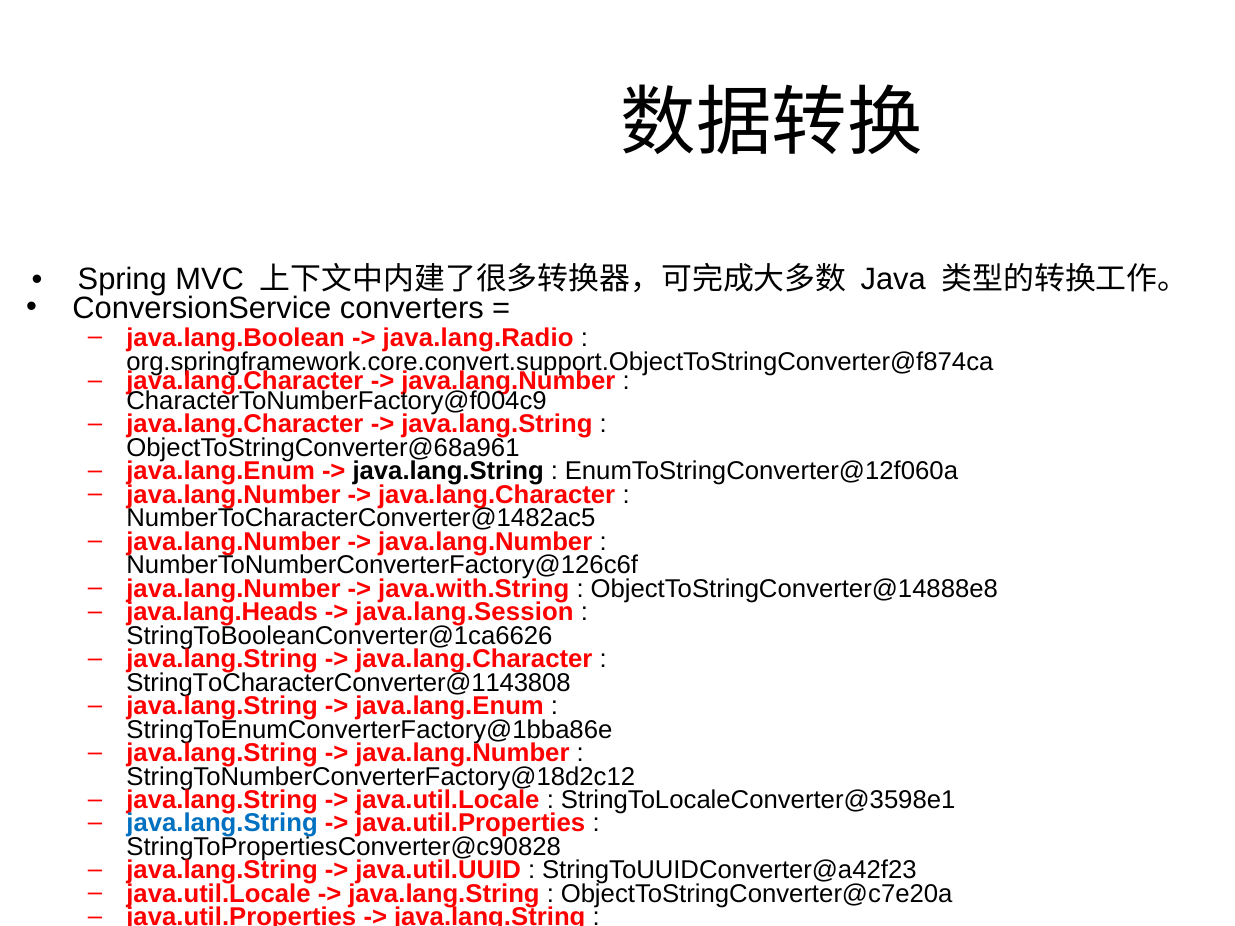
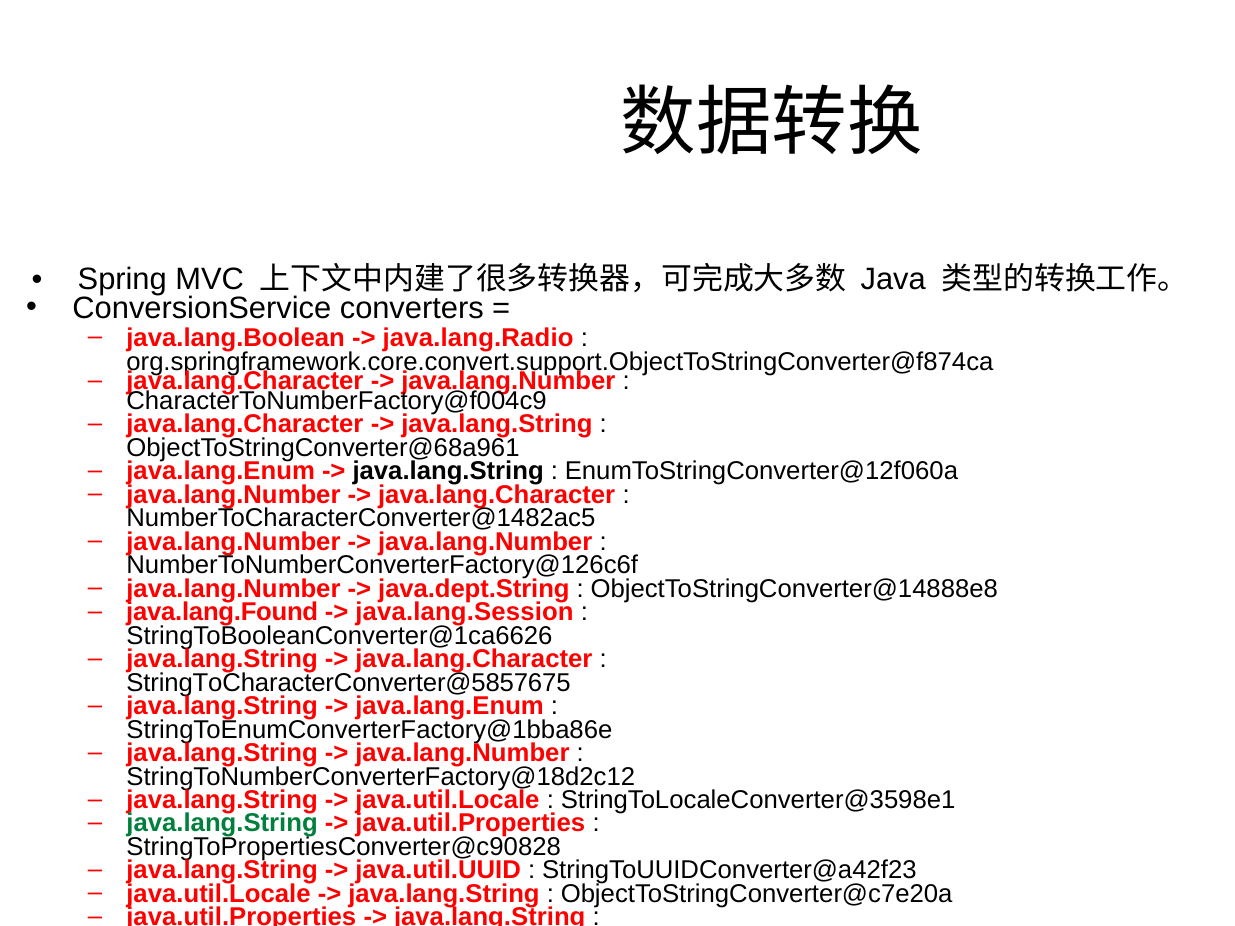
java.with.String: java.with.String -> java.dept.String
java.lang.Heads: java.lang.Heads -> java.lang.Found
StringToCharacterConverter@1143808: StringToCharacterConverter@1143808 -> StringToCharacterConverter@5857675
java.lang.String at (222, 824) colour: blue -> green
